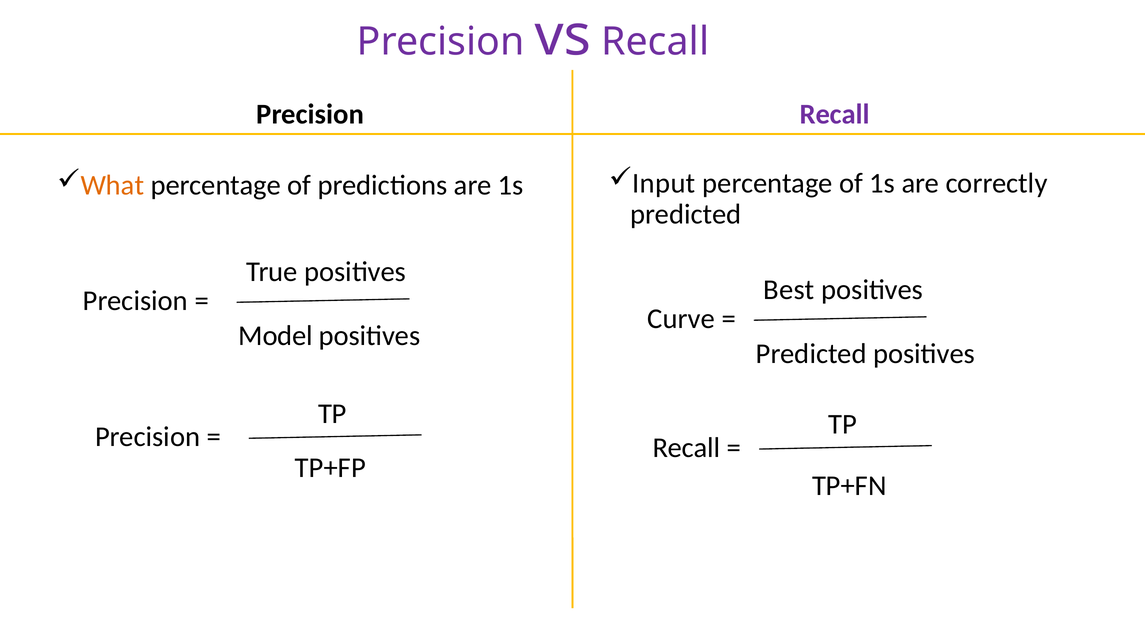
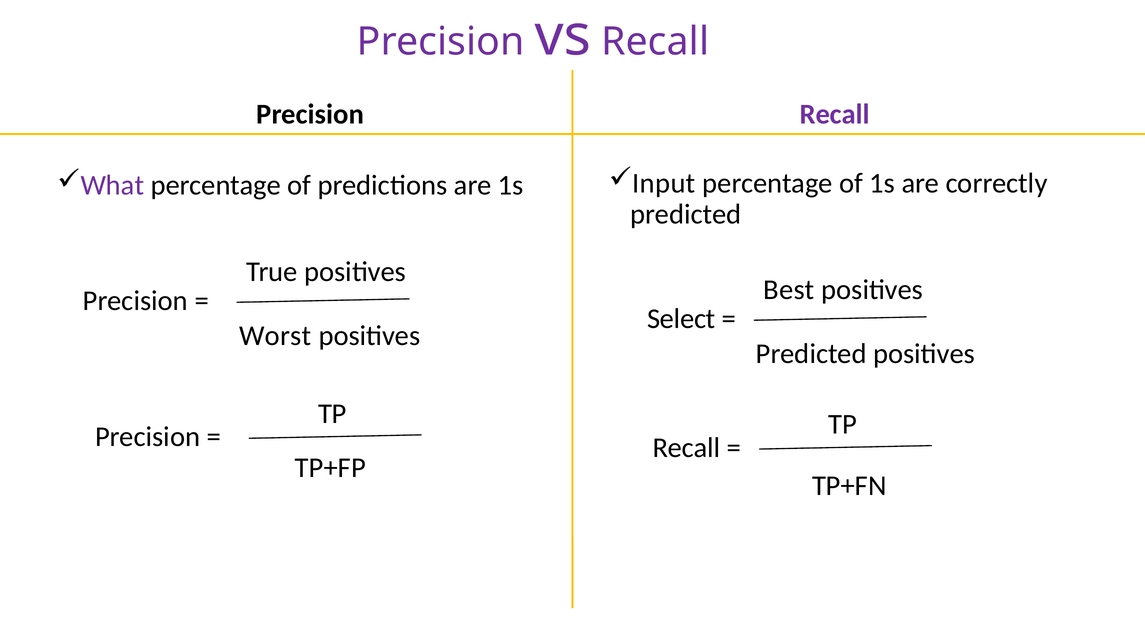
What colour: orange -> purple
Curve: Curve -> Select
Model: Model -> Worst
